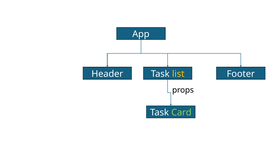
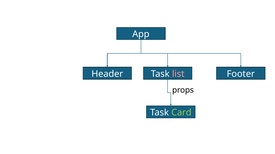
list colour: yellow -> pink
